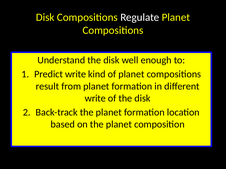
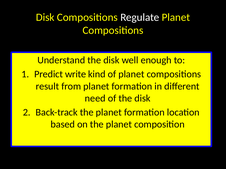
write at (95, 99): write -> need
